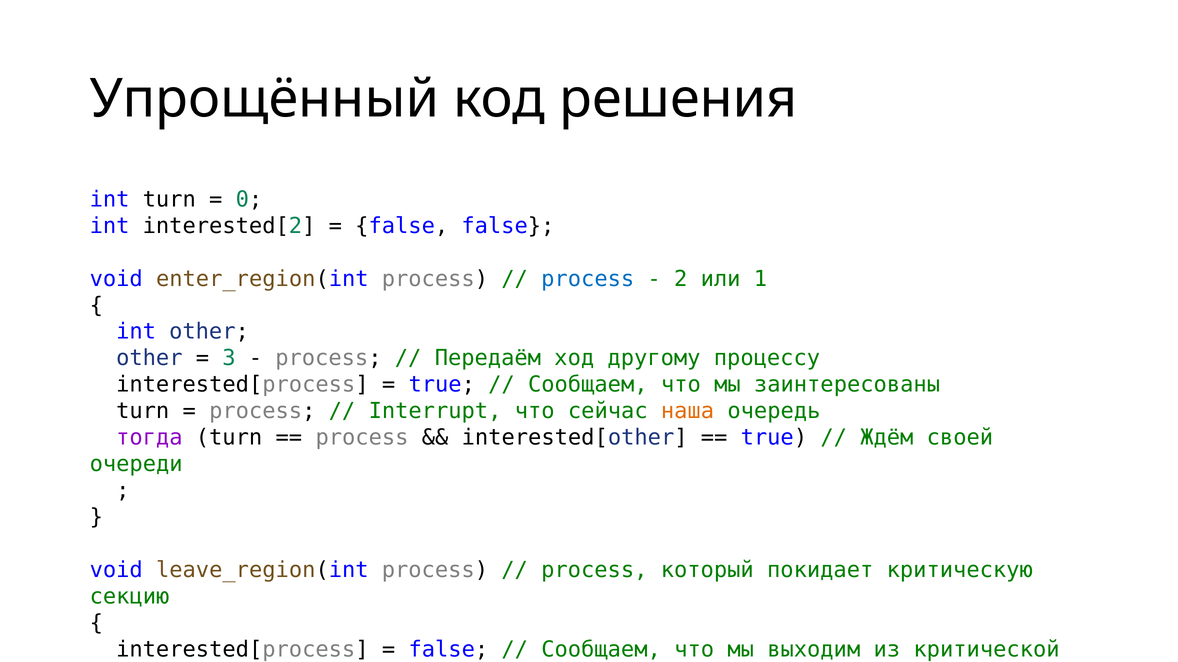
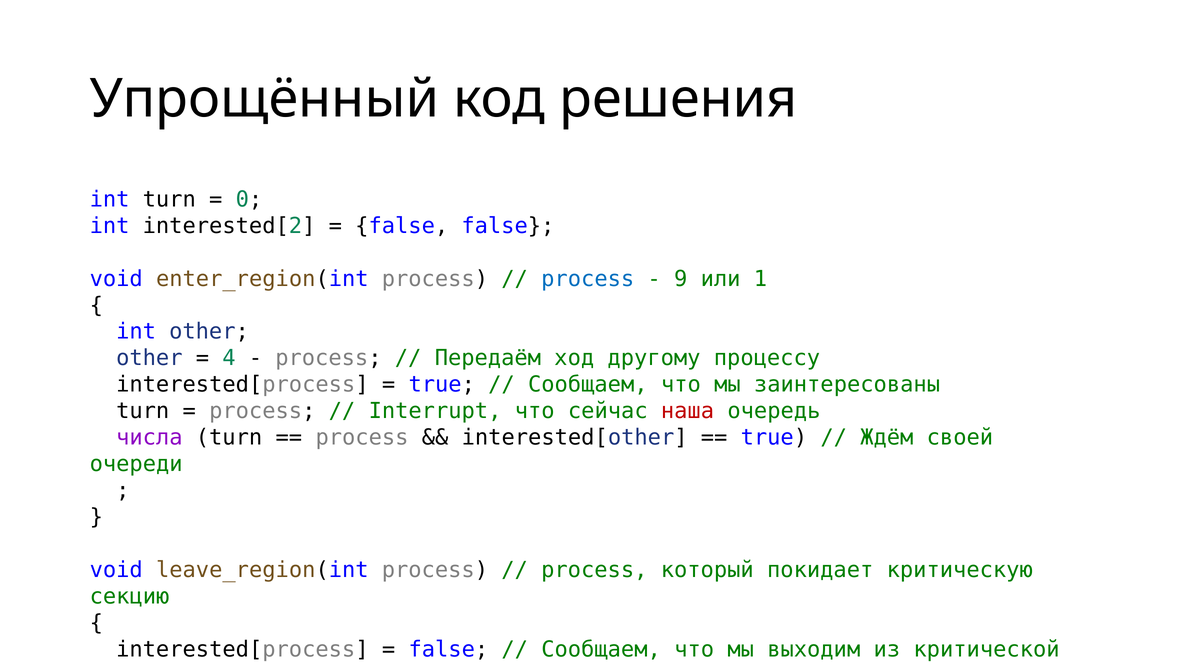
2: 2 -> 9
3: 3 -> 4
наша colour: orange -> red
тогда: тогда -> числа
